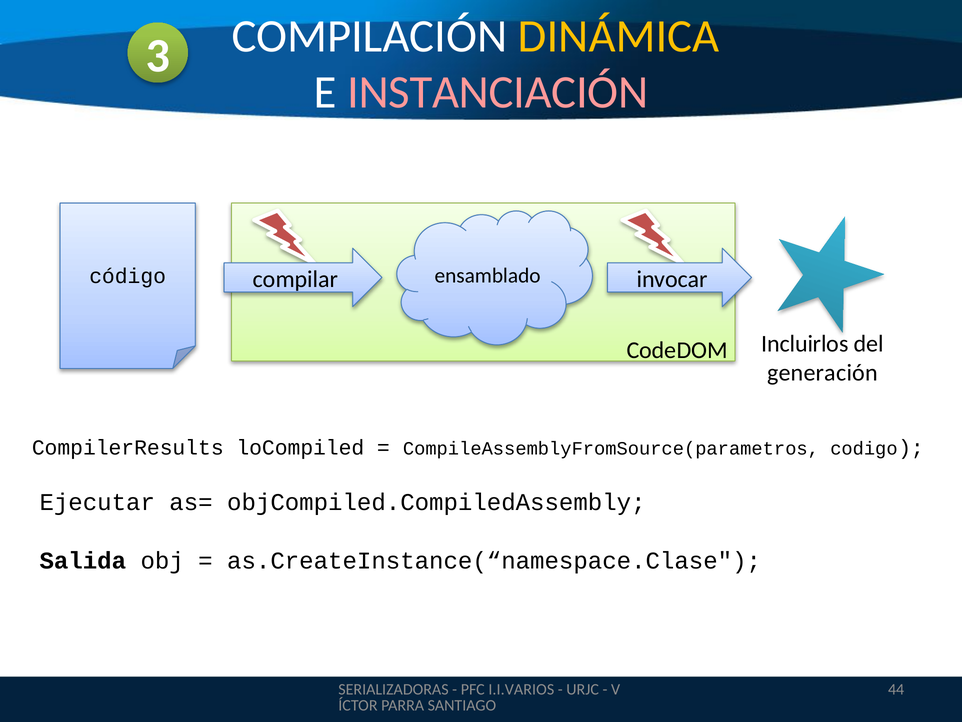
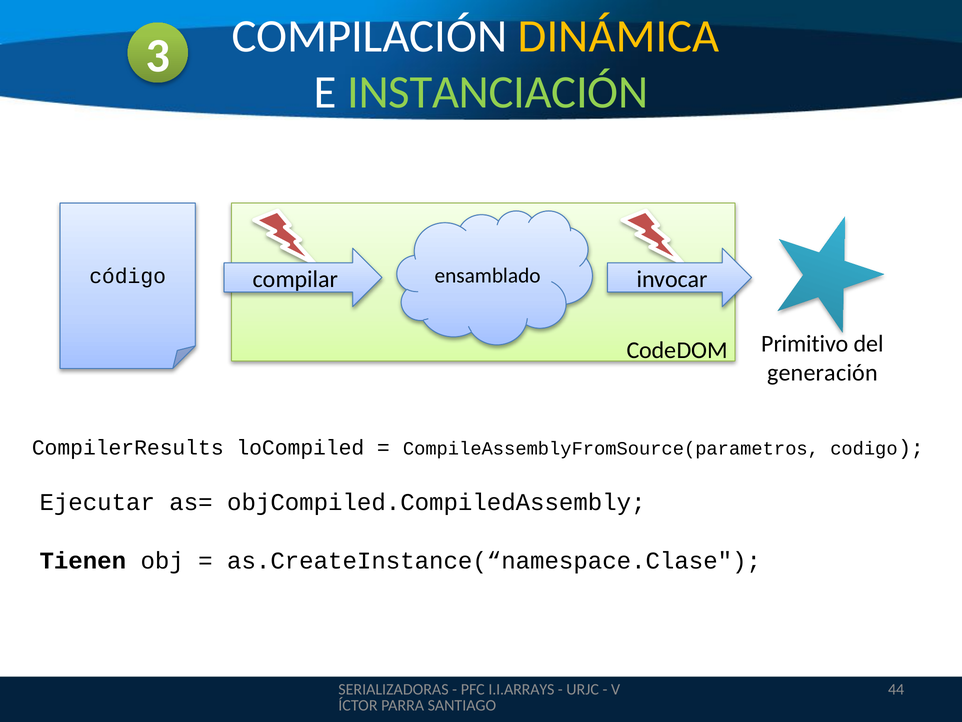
INSTANCIACIÓN colour: pink -> light green
Incluirlos: Incluirlos -> Primitivo
Salida: Salida -> Tienen
I.I.VARIOS: I.I.VARIOS -> I.I.ARRAYS
